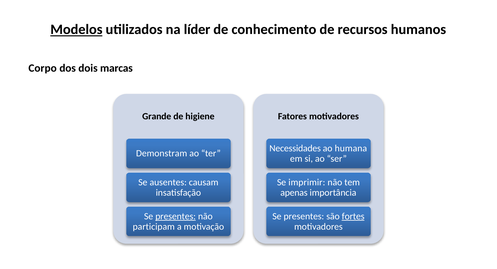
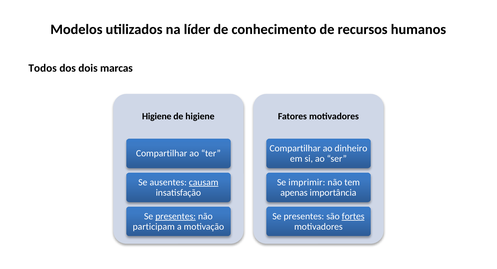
Modelos underline: present -> none
Corpo: Corpo -> Todos
Grande at (157, 117): Grande -> Higiene
Necessidades at (295, 149): Necessidades -> Compartilhar
humana: humana -> dinheiro
Demonstram at (162, 154): Demonstram -> Compartilhar
causam underline: none -> present
